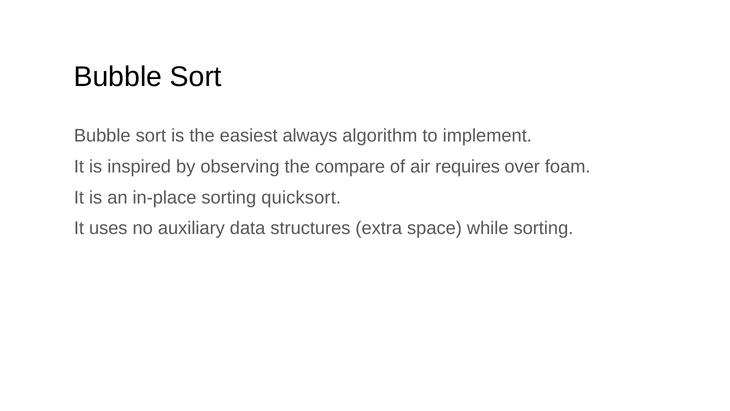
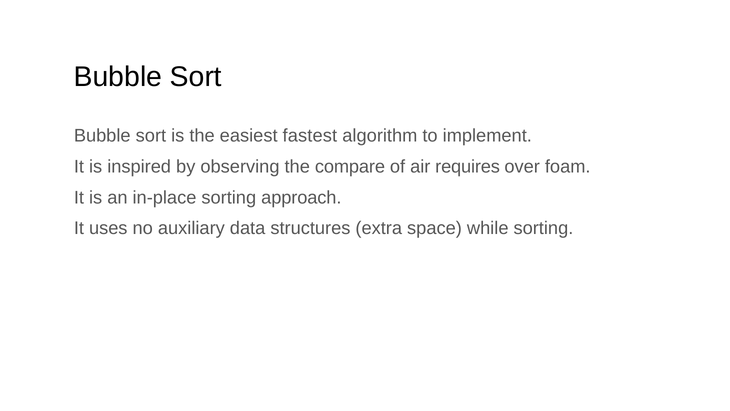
always: always -> fastest
quicksort: quicksort -> approach
